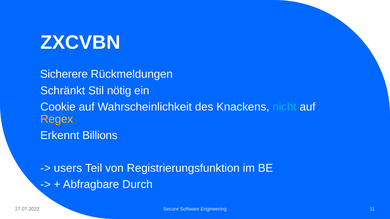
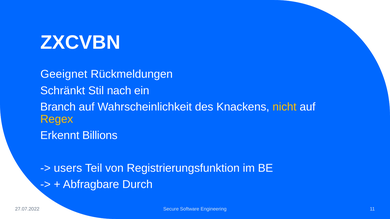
Sicherere: Sicherere -> Geeignet
nötig: nötig -> nach
Cookie: Cookie -> Branch
nicht colour: light blue -> yellow
